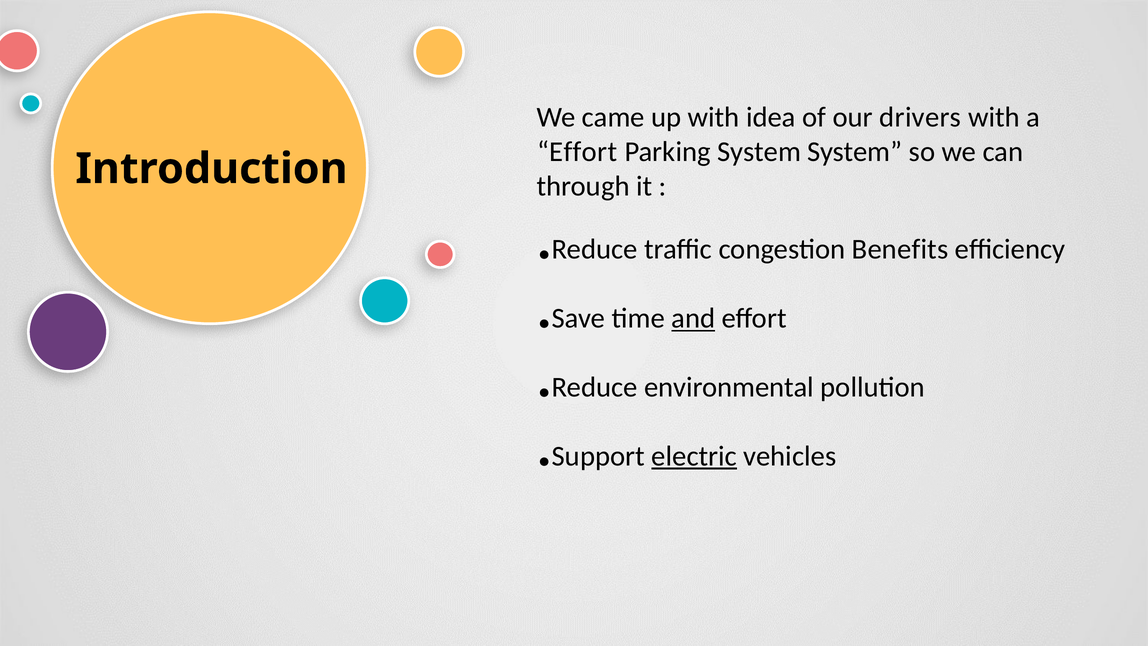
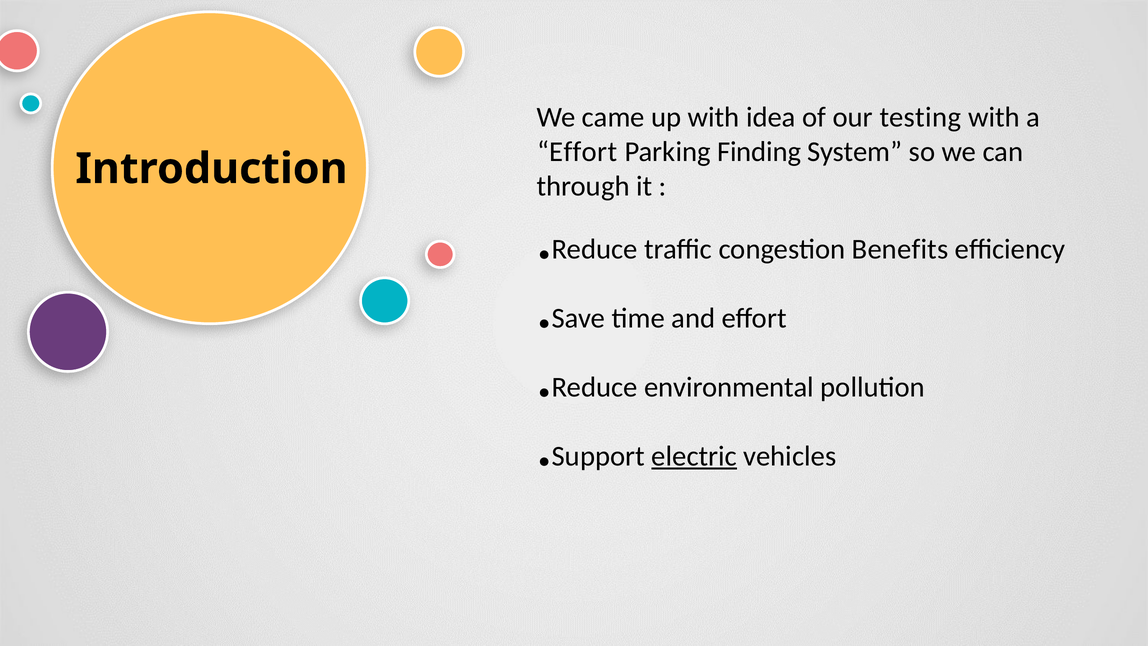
drivers: drivers -> testing
Parking System: System -> Finding
and underline: present -> none
